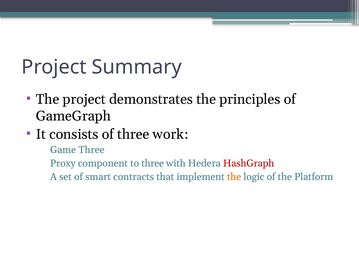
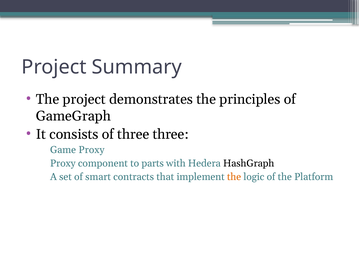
three work: work -> three
Game Three: Three -> Proxy
to three: three -> parts
HashGraph colour: red -> black
